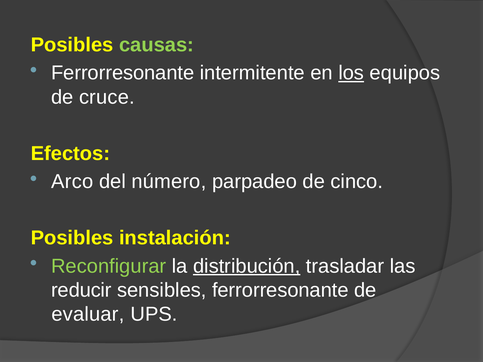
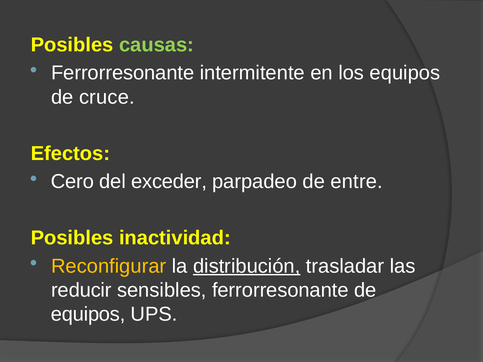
los underline: present -> none
Arco: Arco -> Cero
número: número -> exceder
cinco: cinco -> entre
instalación: instalación -> inactividad
Reconfigurar colour: light green -> yellow
evaluar at (88, 315): evaluar -> equipos
